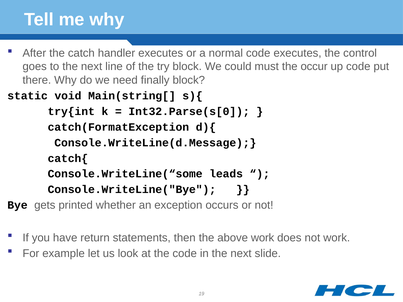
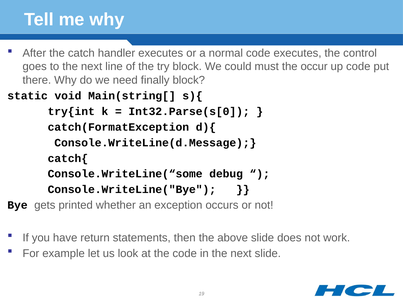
leads: leads -> debug
above work: work -> slide
